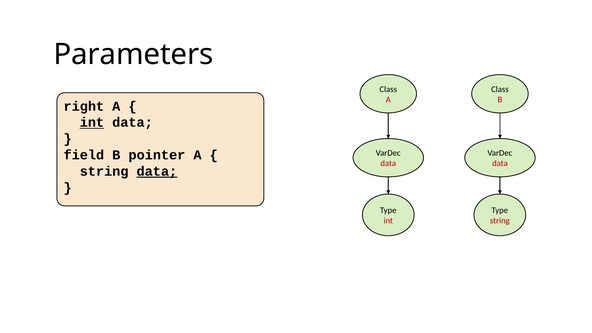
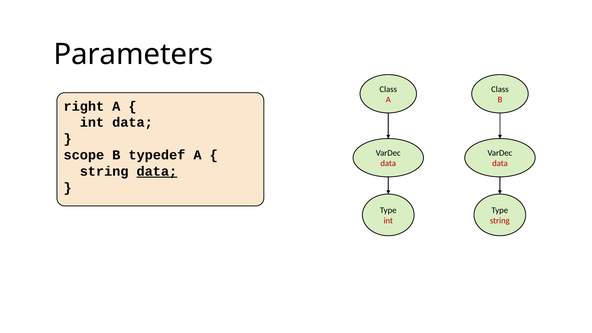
int at (92, 122) underline: present -> none
field: field -> scope
pointer: pointer -> typedef
